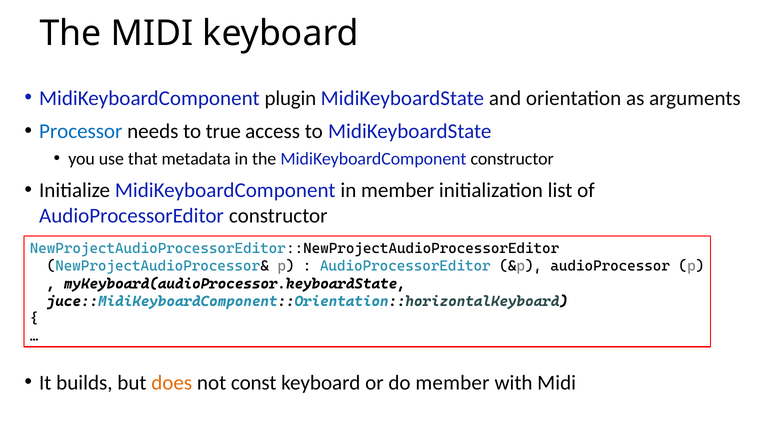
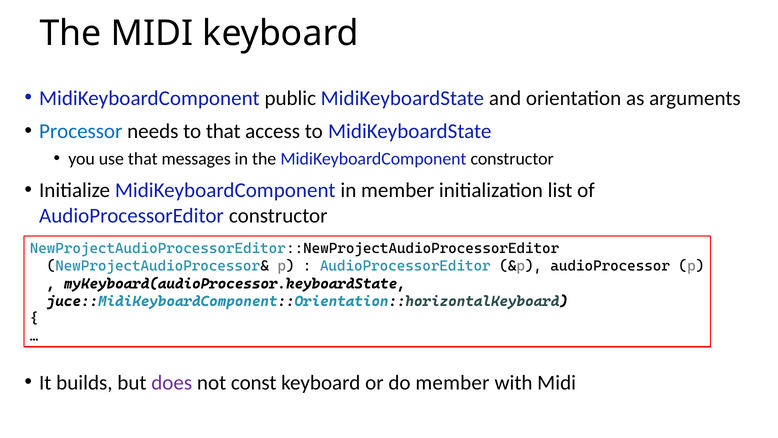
plugin: plugin -> public
to true: true -> that
metadata: metadata -> messages
does colour: orange -> purple
